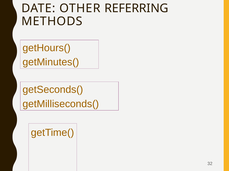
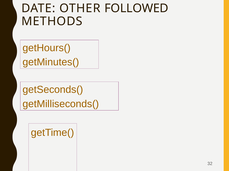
REFERRING: REFERRING -> FOLLOWED
